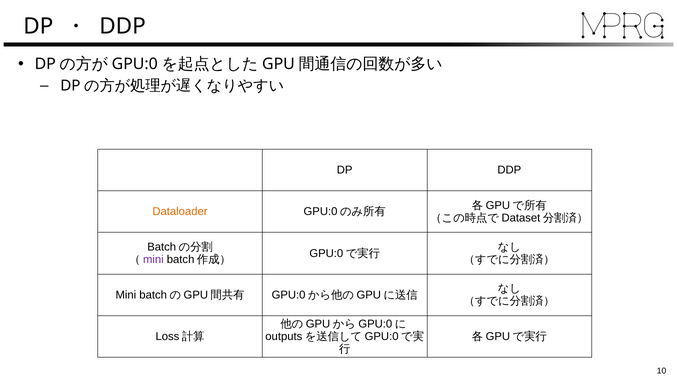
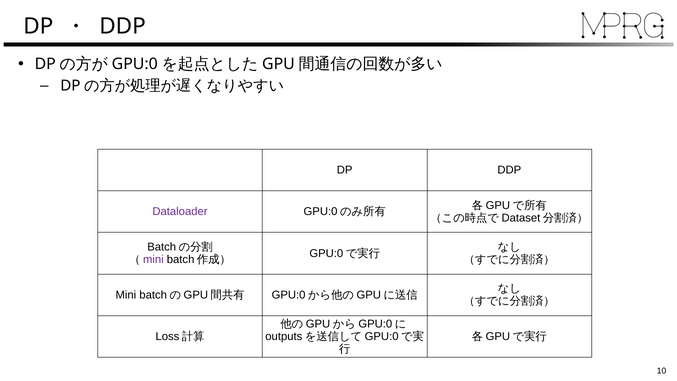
Dataloader colour: orange -> purple
